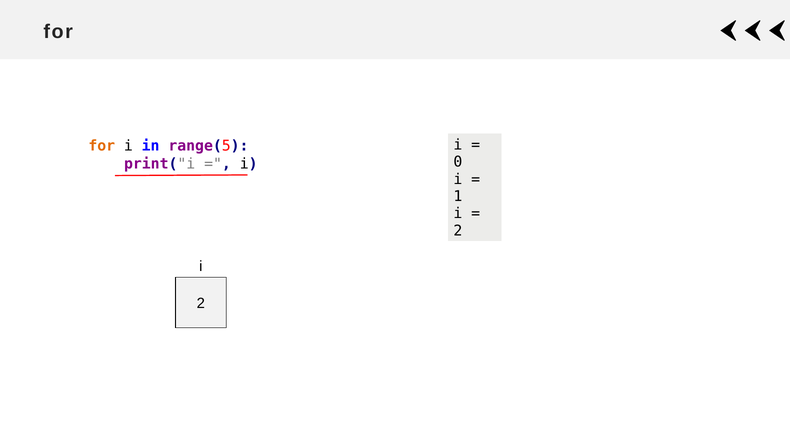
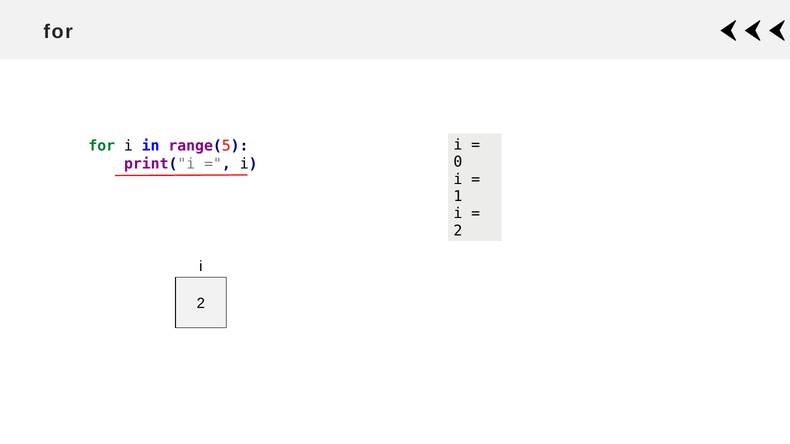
for at (102, 146) colour: orange -> green
